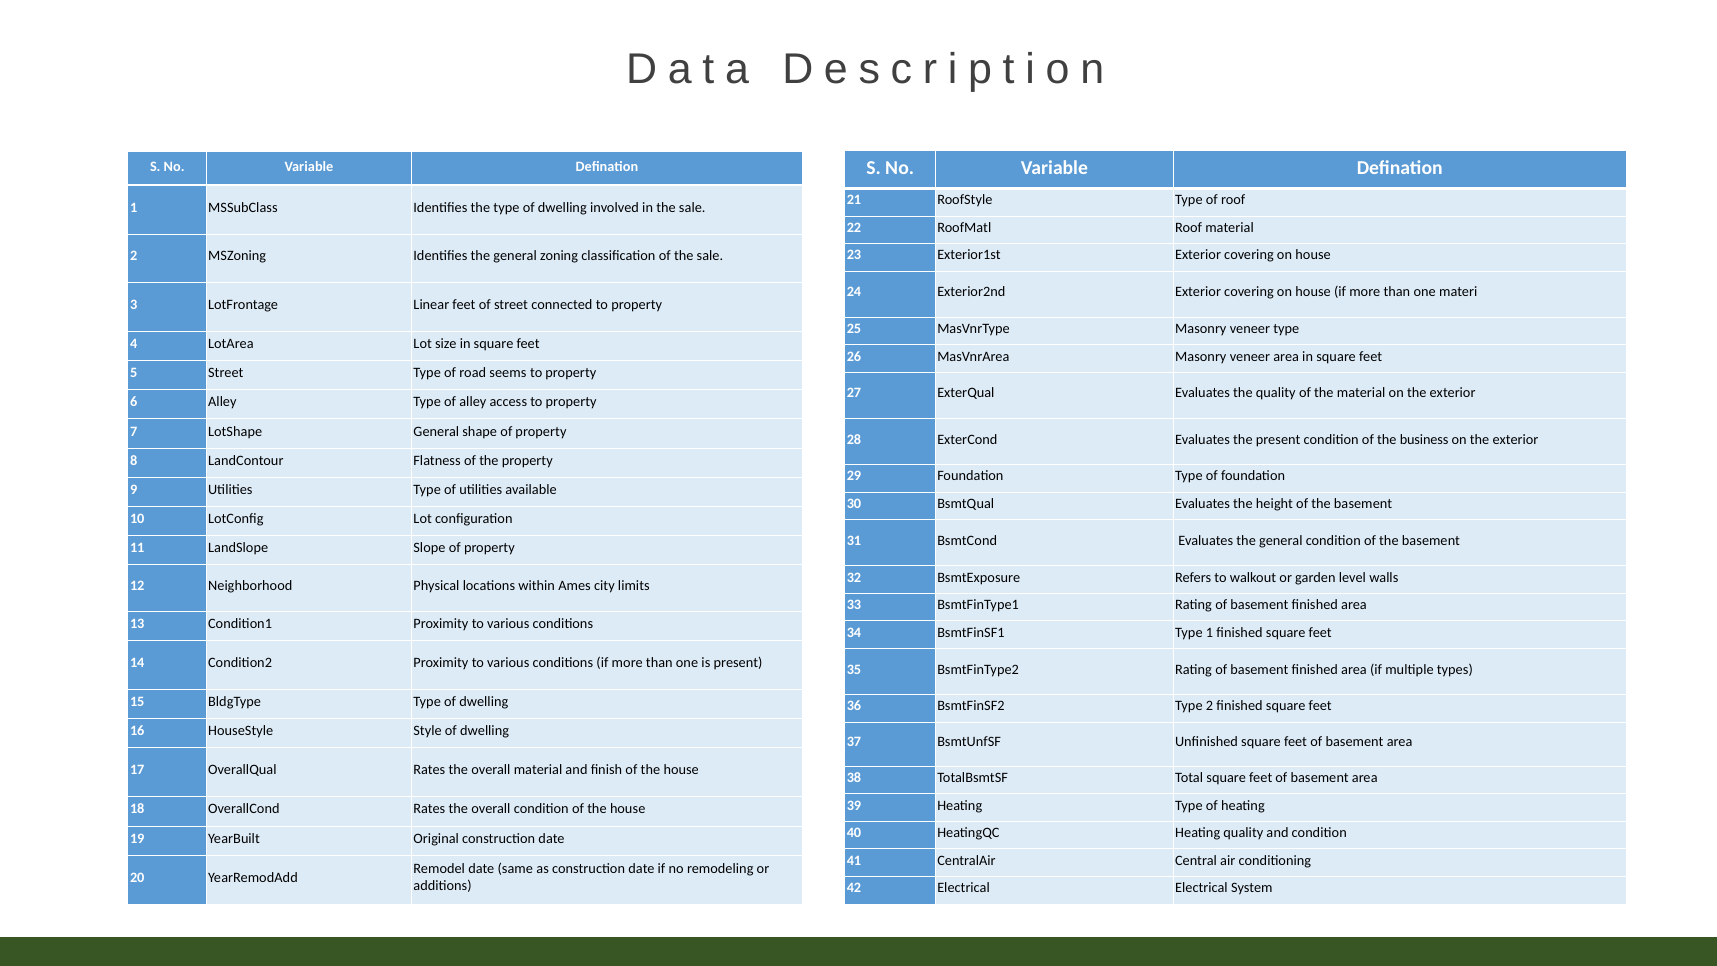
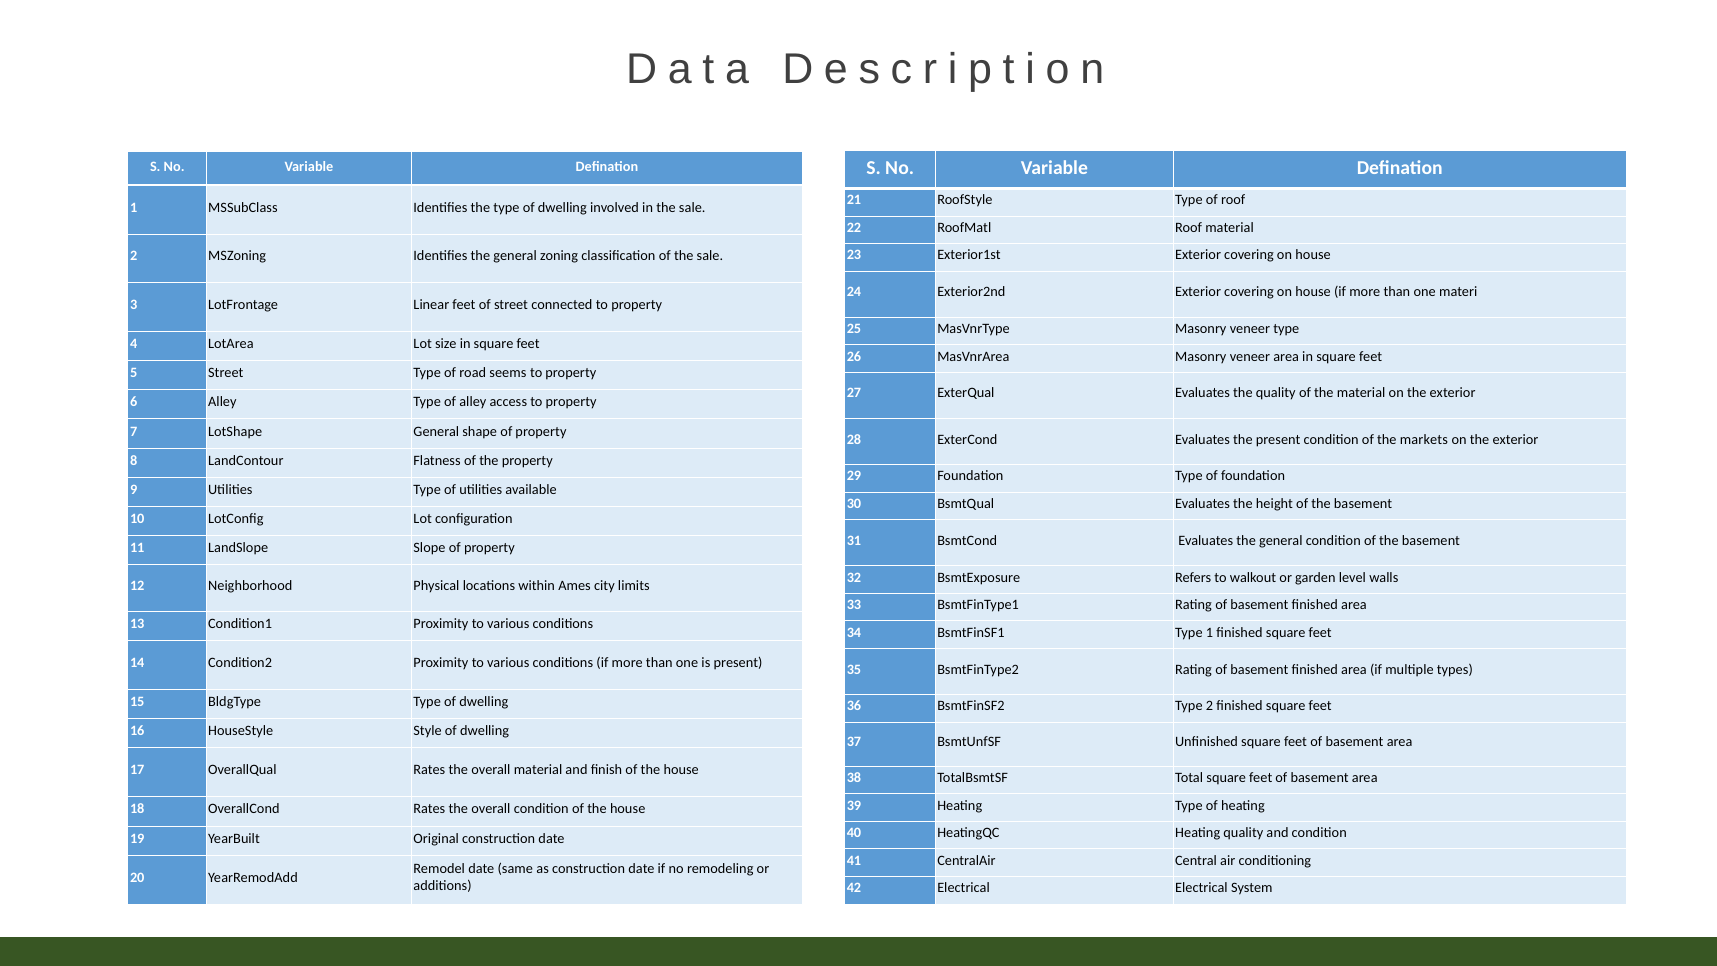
business: business -> markets
